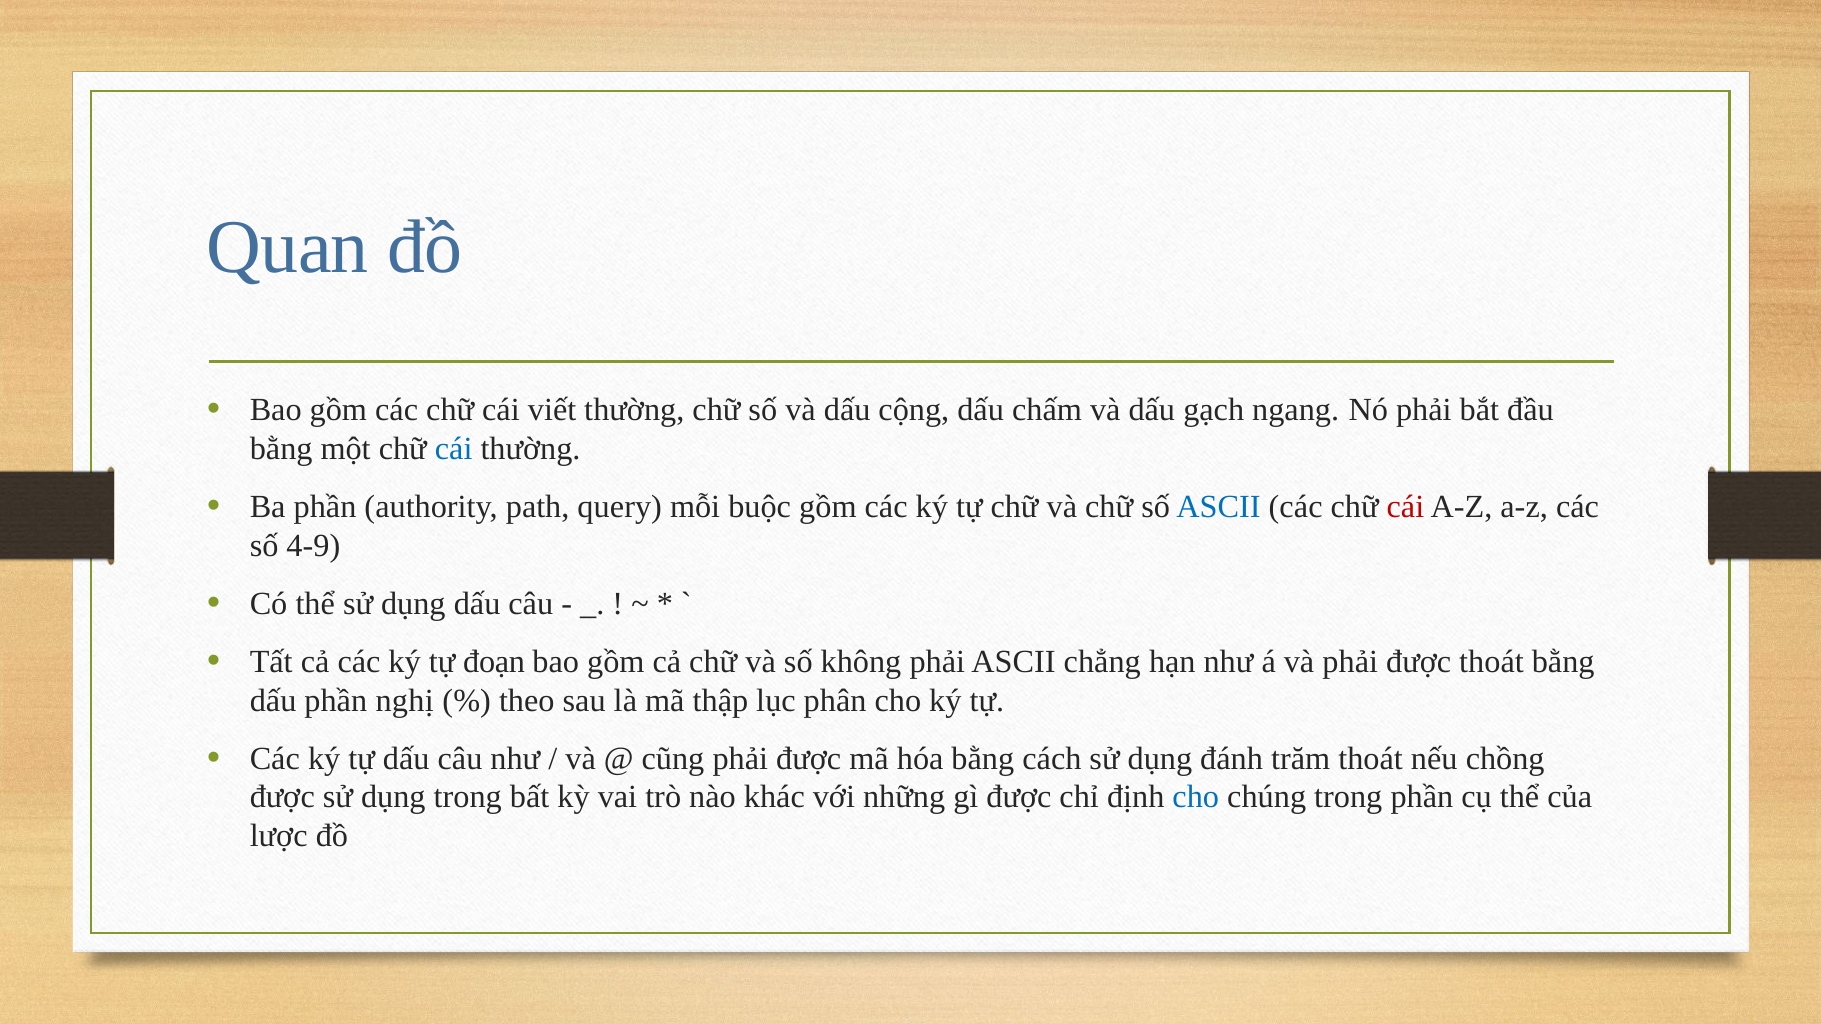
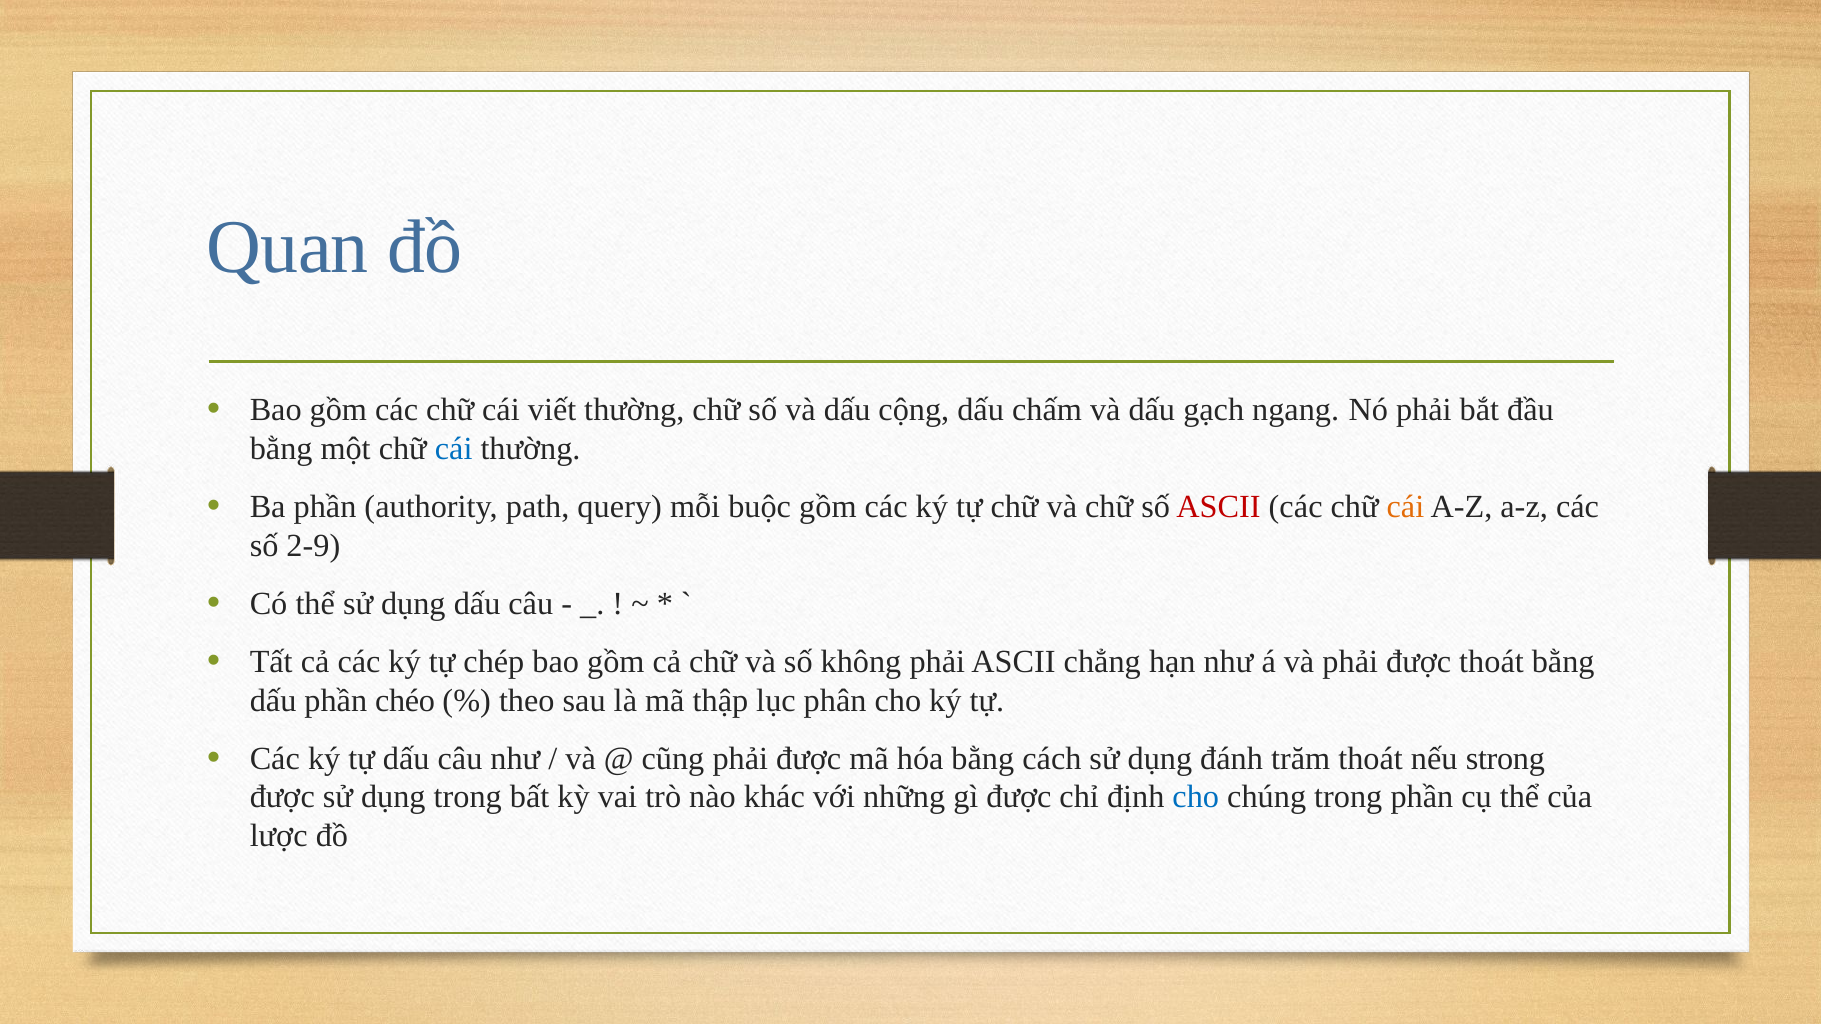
ASCII at (1218, 507) colour: blue -> red
cái at (1405, 507) colour: red -> orange
4-9: 4-9 -> 2-9
đoạn: đoạn -> chép
nghị: nghị -> chéo
chồng: chồng -> strong
